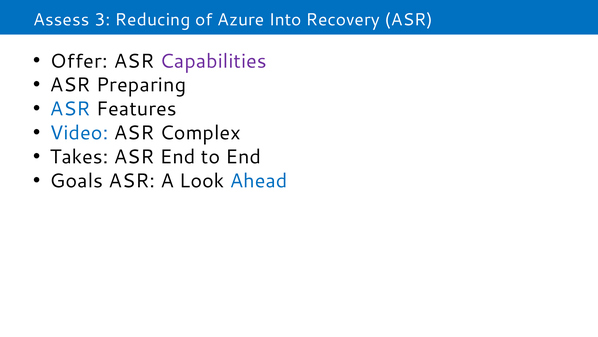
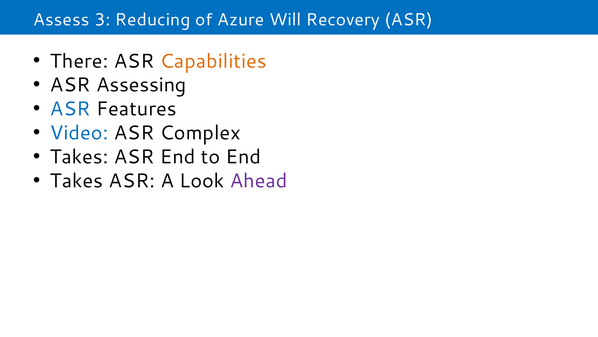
Into: Into -> Will
Offer: Offer -> There
Capabilities colour: purple -> orange
Preparing: Preparing -> Assessing
Goals at (77, 181): Goals -> Takes
Ahead colour: blue -> purple
